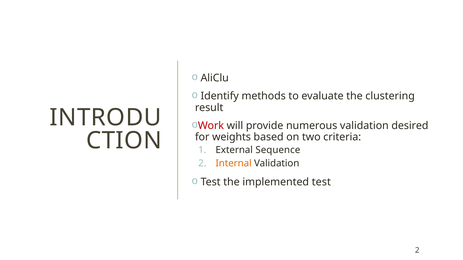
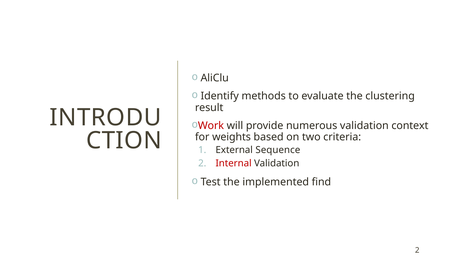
desired: desired -> context
Internal colour: orange -> red
implemented test: test -> find
